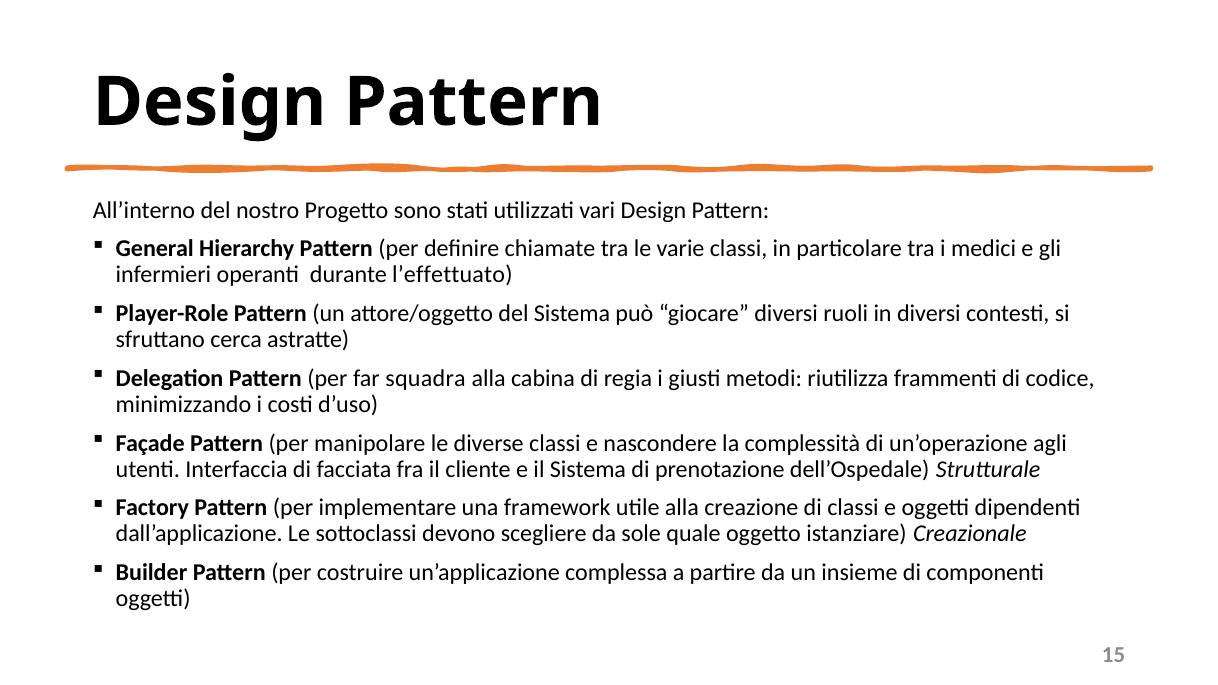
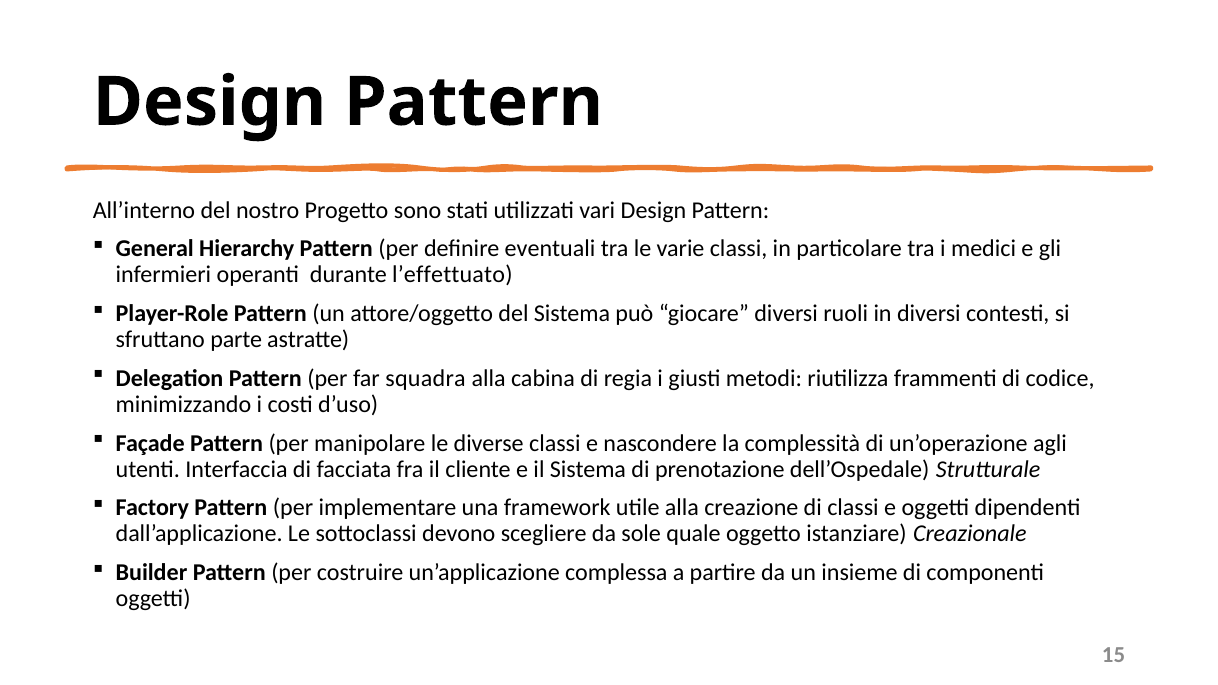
chiamate: chiamate -> eventuali
cerca: cerca -> parte
